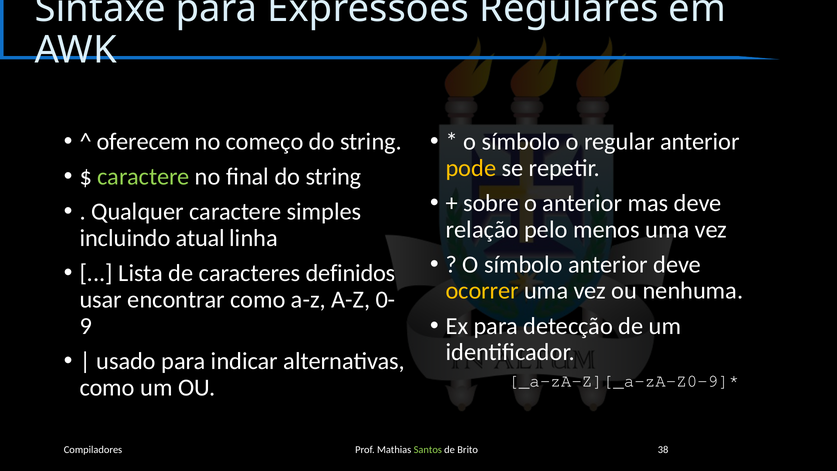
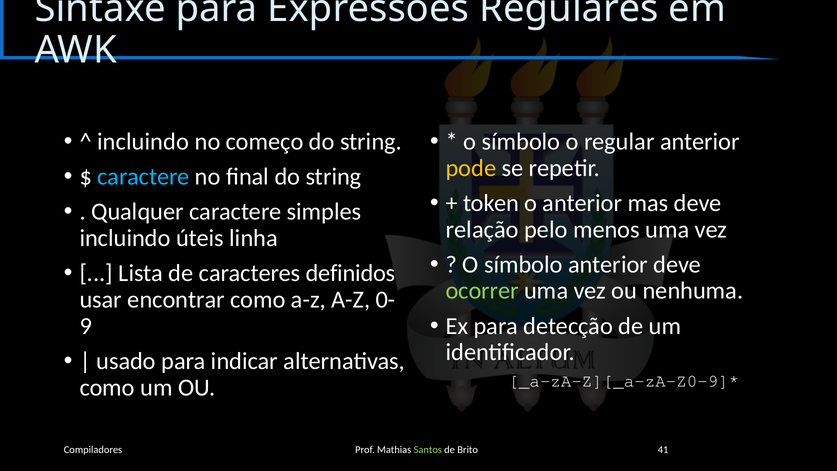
oferecem at (143, 142): oferecem -> incluindo
caractere at (143, 177) colour: light green -> light blue
sobre: sobre -> token
atual: atual -> úteis
ocorrer colour: yellow -> light green
38: 38 -> 41
